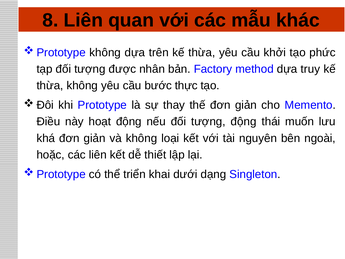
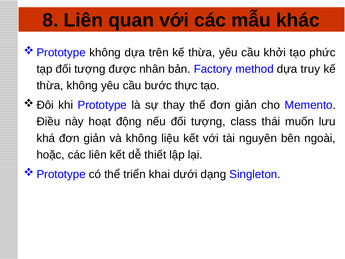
tượng động: động -> class
loại: loại -> liệu
